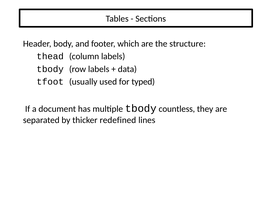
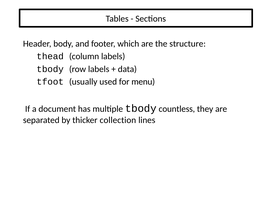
typed: typed -> menu
redefined: redefined -> collection
